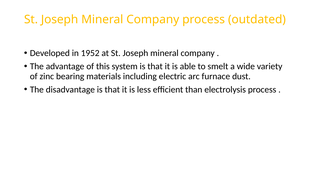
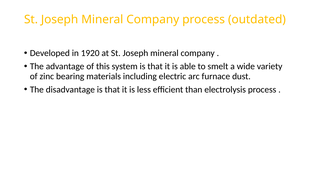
1952: 1952 -> 1920
